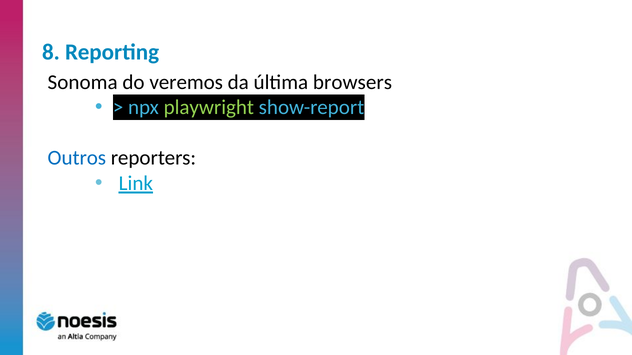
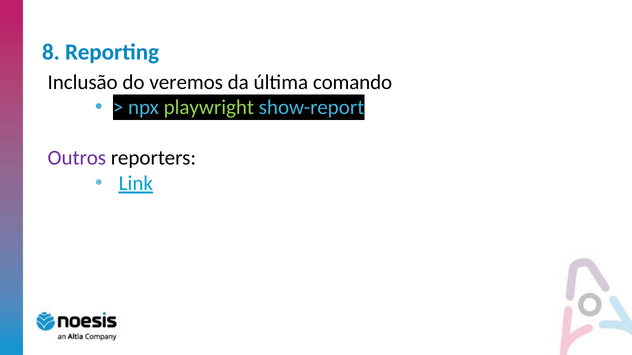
Sonoma: Sonoma -> Inclusão
browsers: browsers -> comando
Outros colour: blue -> purple
